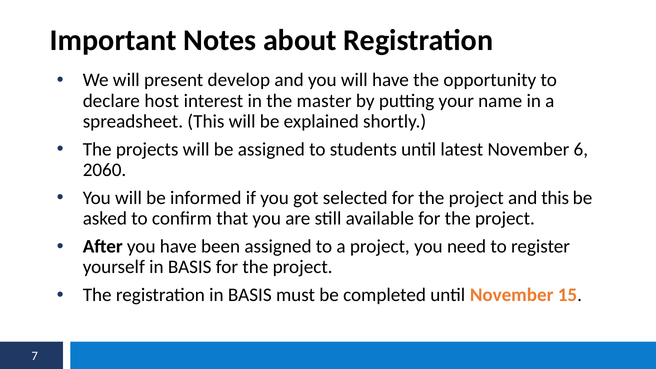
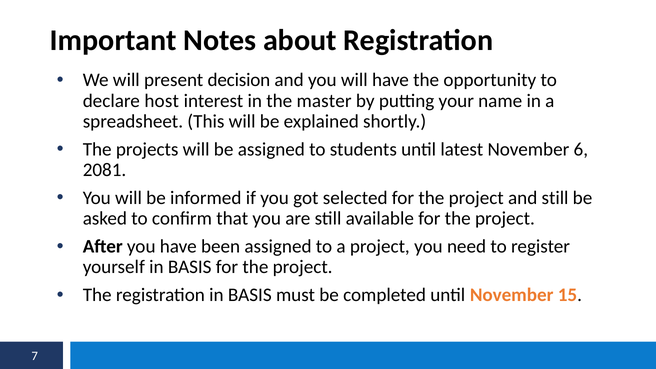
develop: develop -> decision
2060: 2060 -> 2081
and this: this -> still
